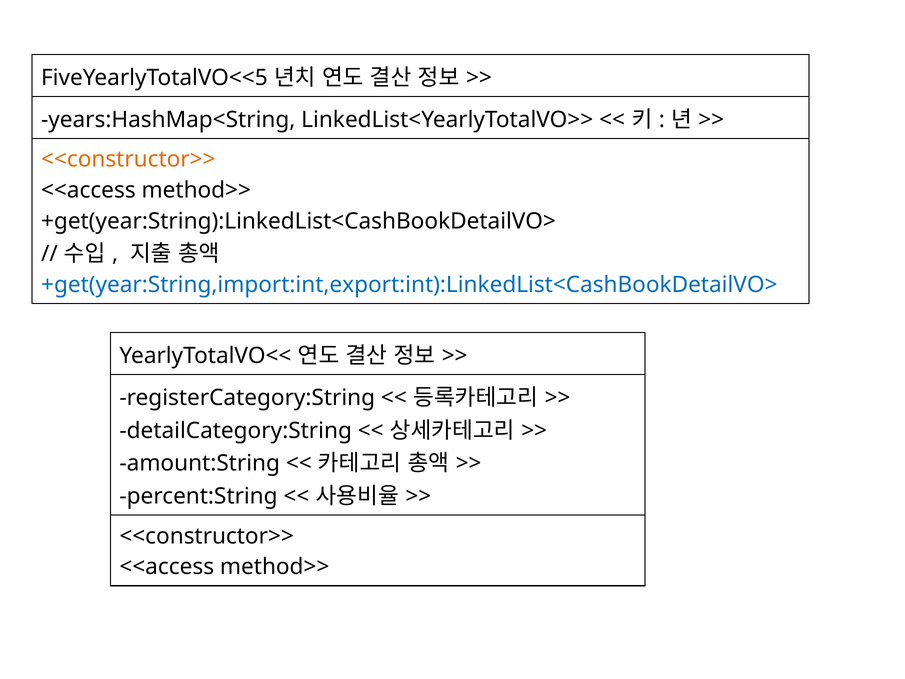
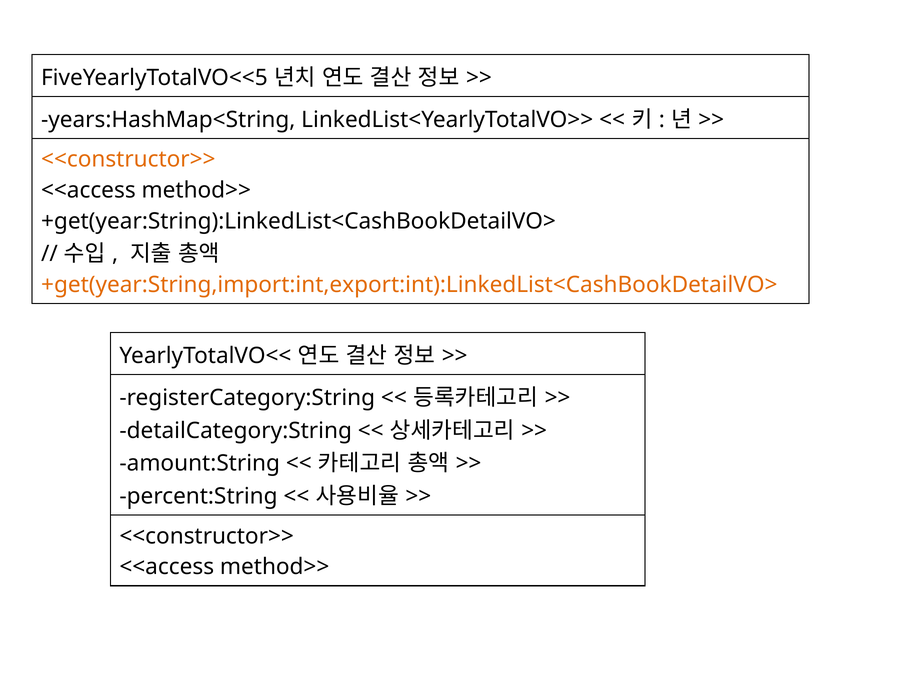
+get(year:String,import:int,export:int):LinkedList<CashBookDetailVO> colour: blue -> orange
